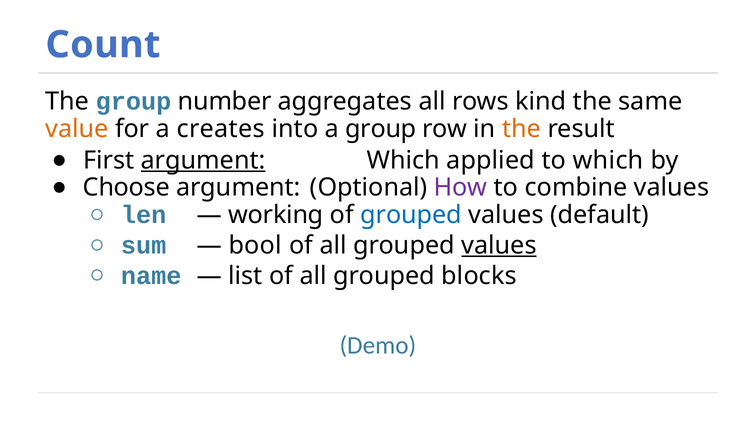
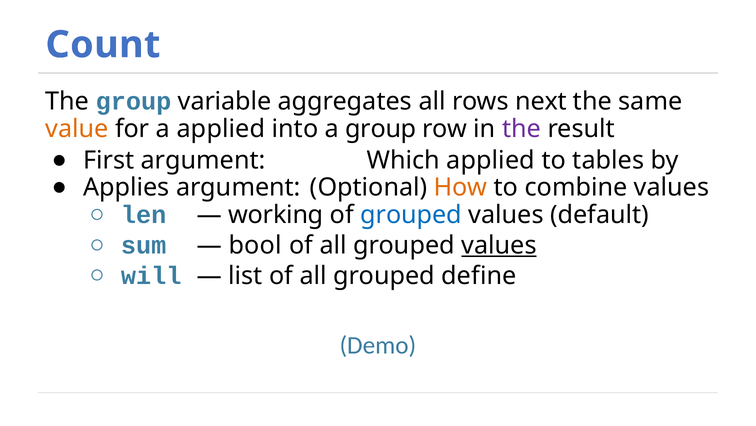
number: number -> variable
kind: kind -> next
a creates: creates -> applied
the at (522, 129) colour: orange -> purple
argument at (203, 160) underline: present -> none
to which: which -> tables
Choose: Choose -> Applies
How colour: purple -> orange
name: name -> will
blocks: blocks -> define
